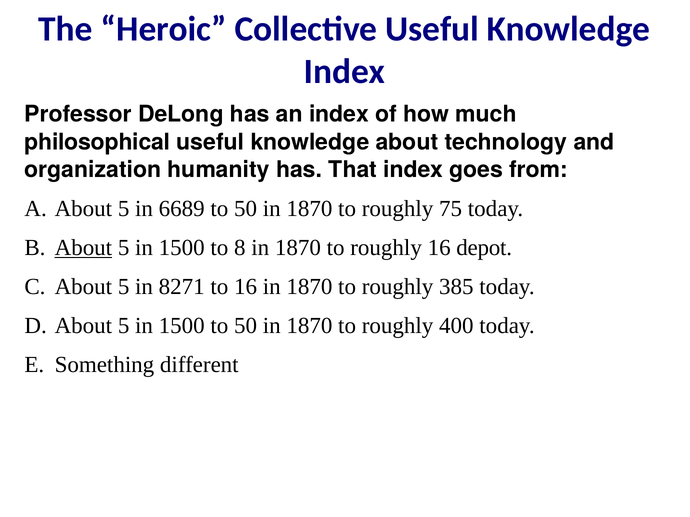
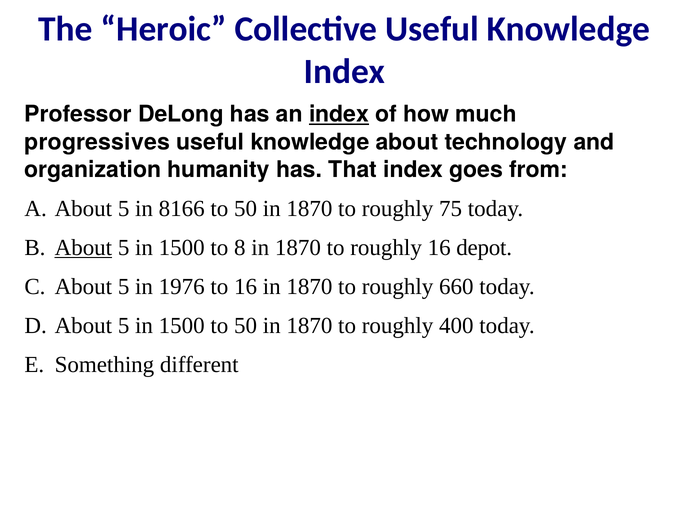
index at (339, 114) underline: none -> present
philosophical: philosophical -> progressives
6689: 6689 -> 8166
8271: 8271 -> 1976
385: 385 -> 660
